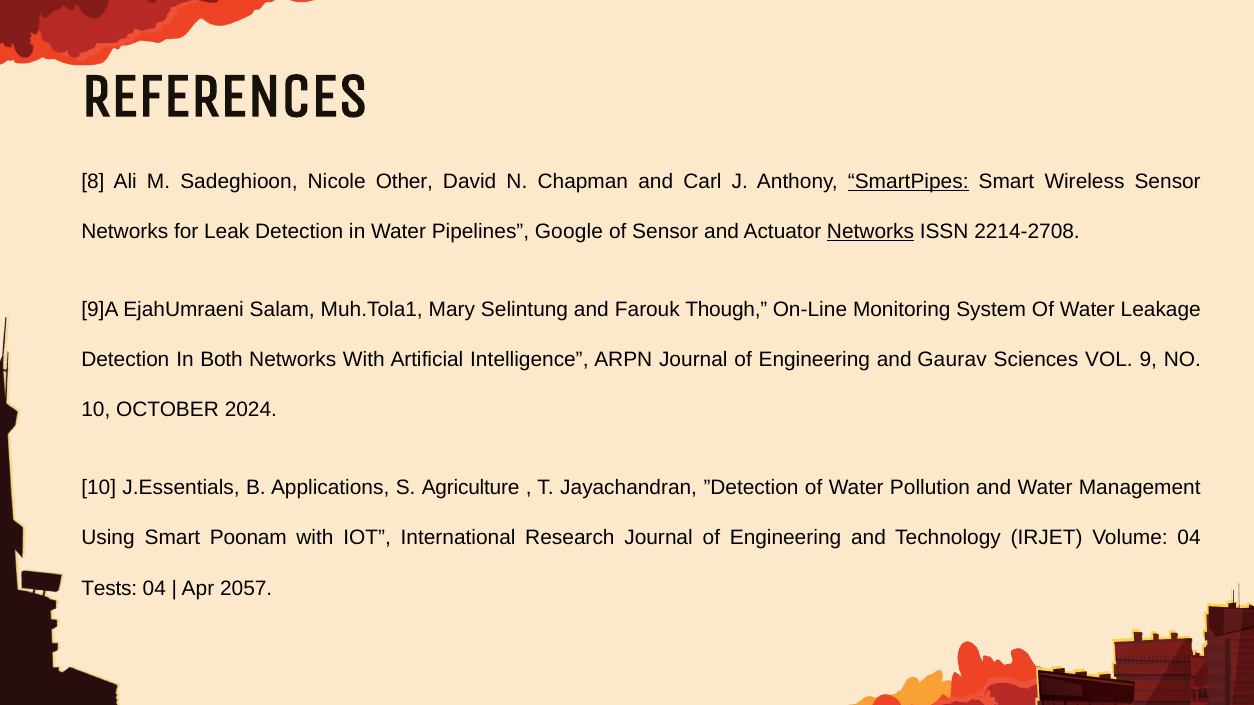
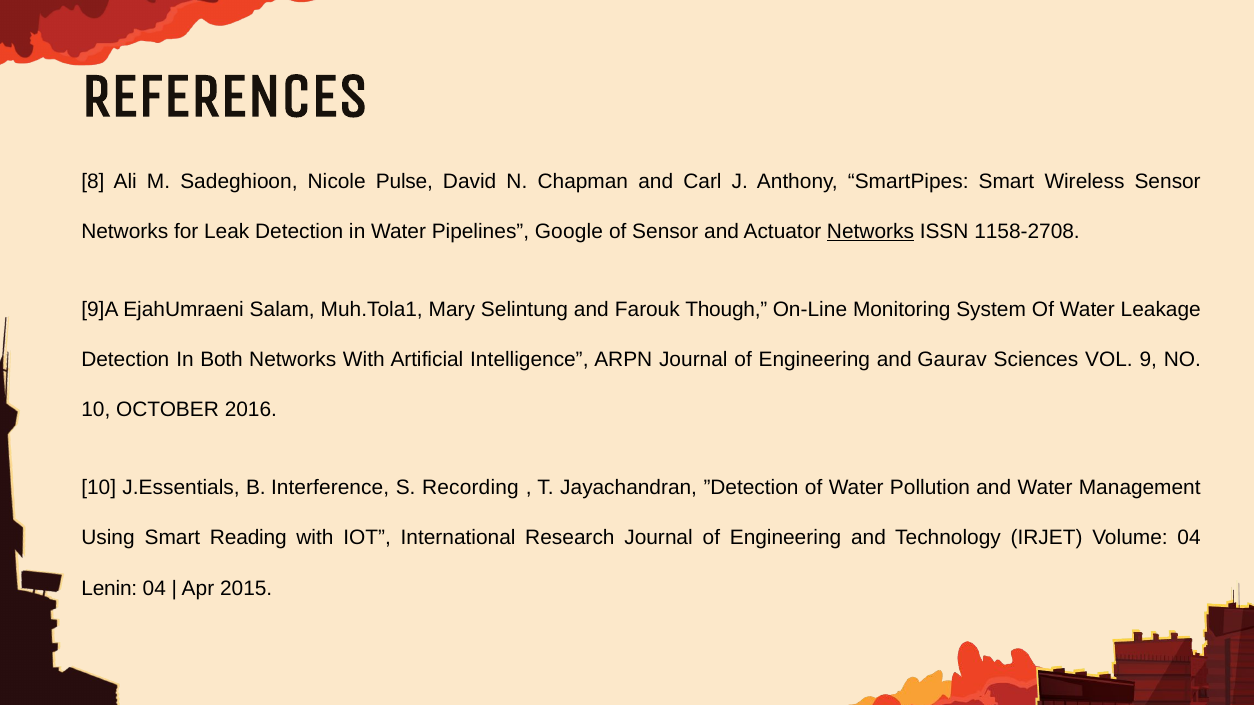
Other: Other -> Pulse
SmartPipes underline: present -> none
2214-2708: 2214-2708 -> 1158-2708
2024: 2024 -> 2016
Applications: Applications -> Interference
Agriculture: Agriculture -> Recording
Poonam: Poonam -> Reading
Tests: Tests -> Lenin
2057: 2057 -> 2015
